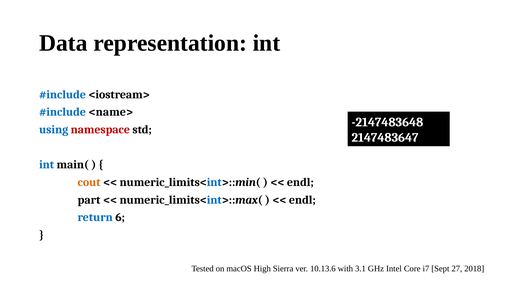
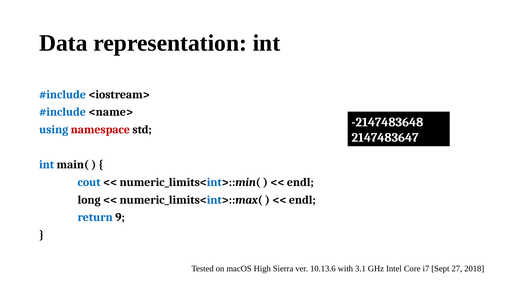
cout colour: orange -> blue
part: part -> long
6: 6 -> 9
